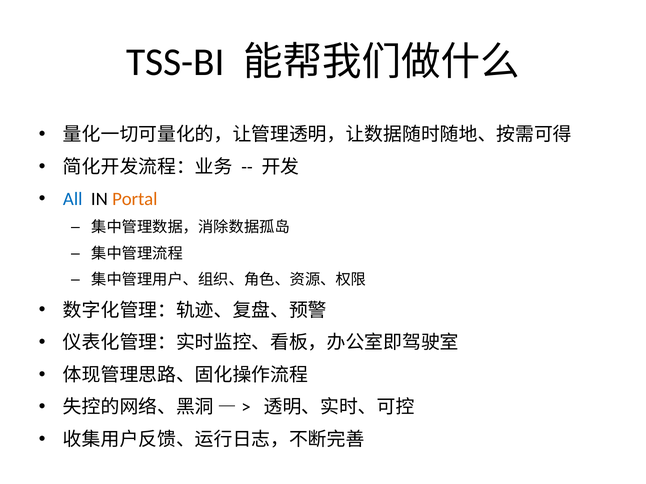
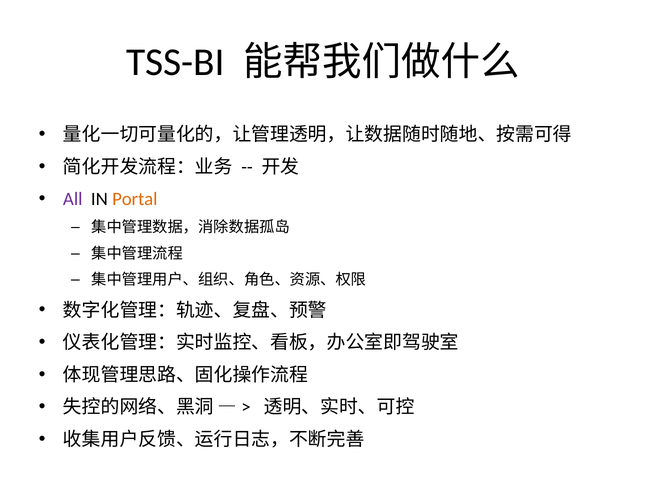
All colour: blue -> purple
